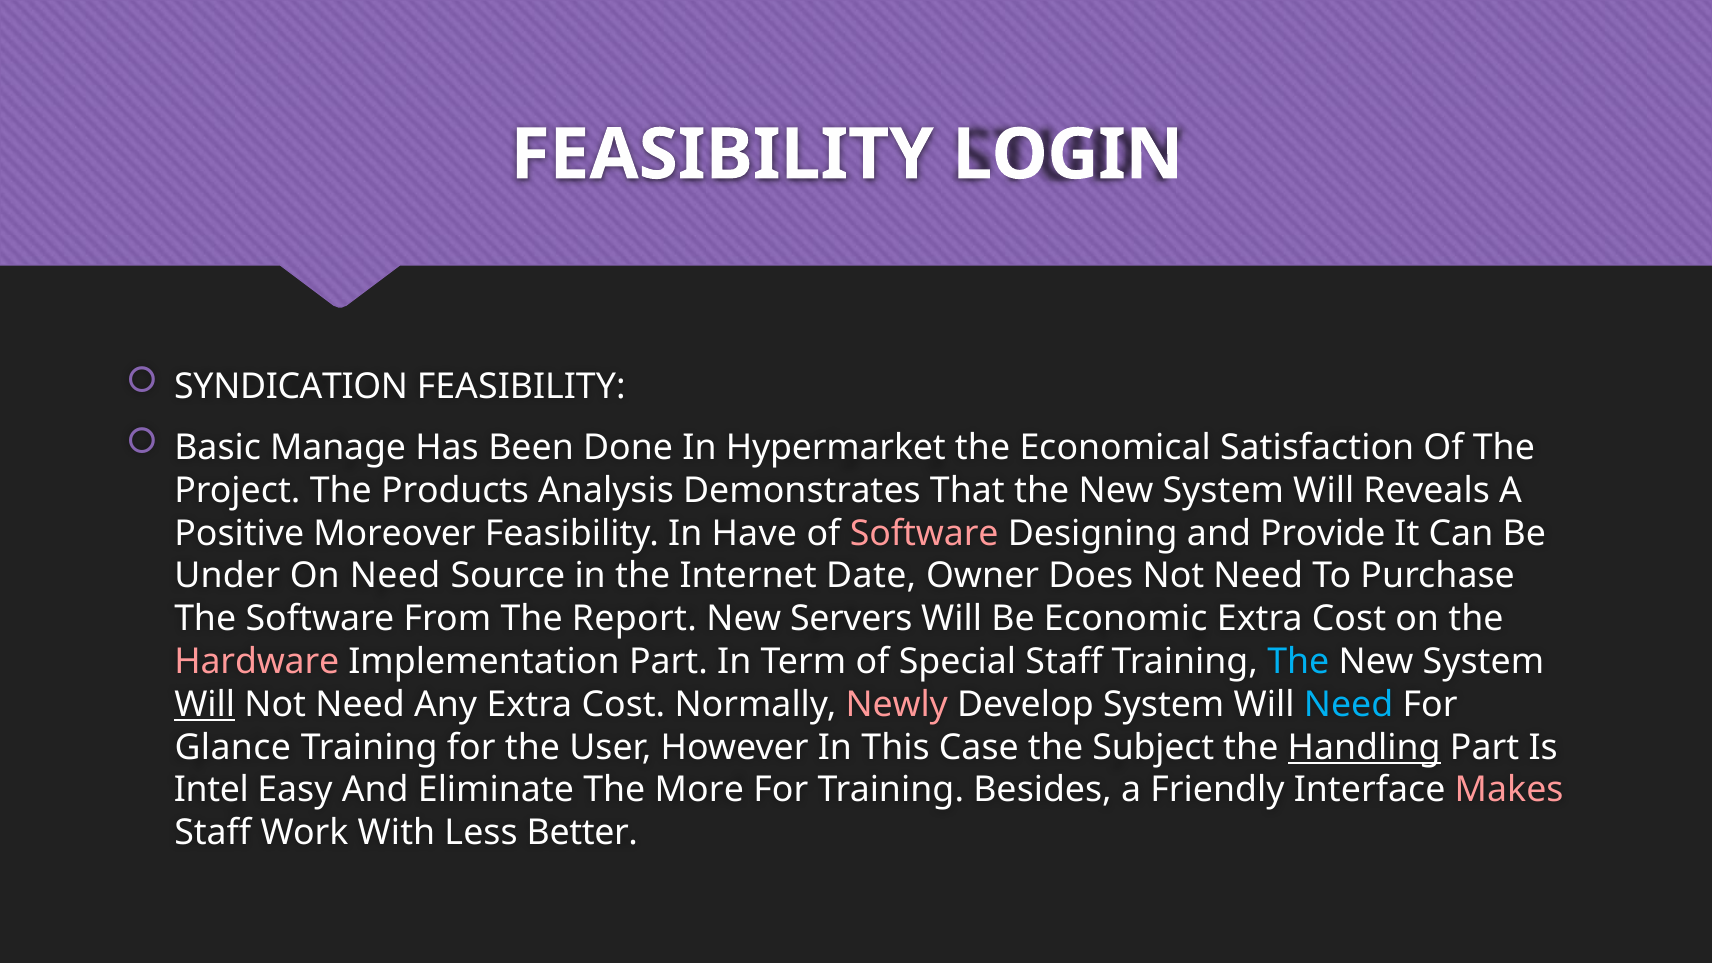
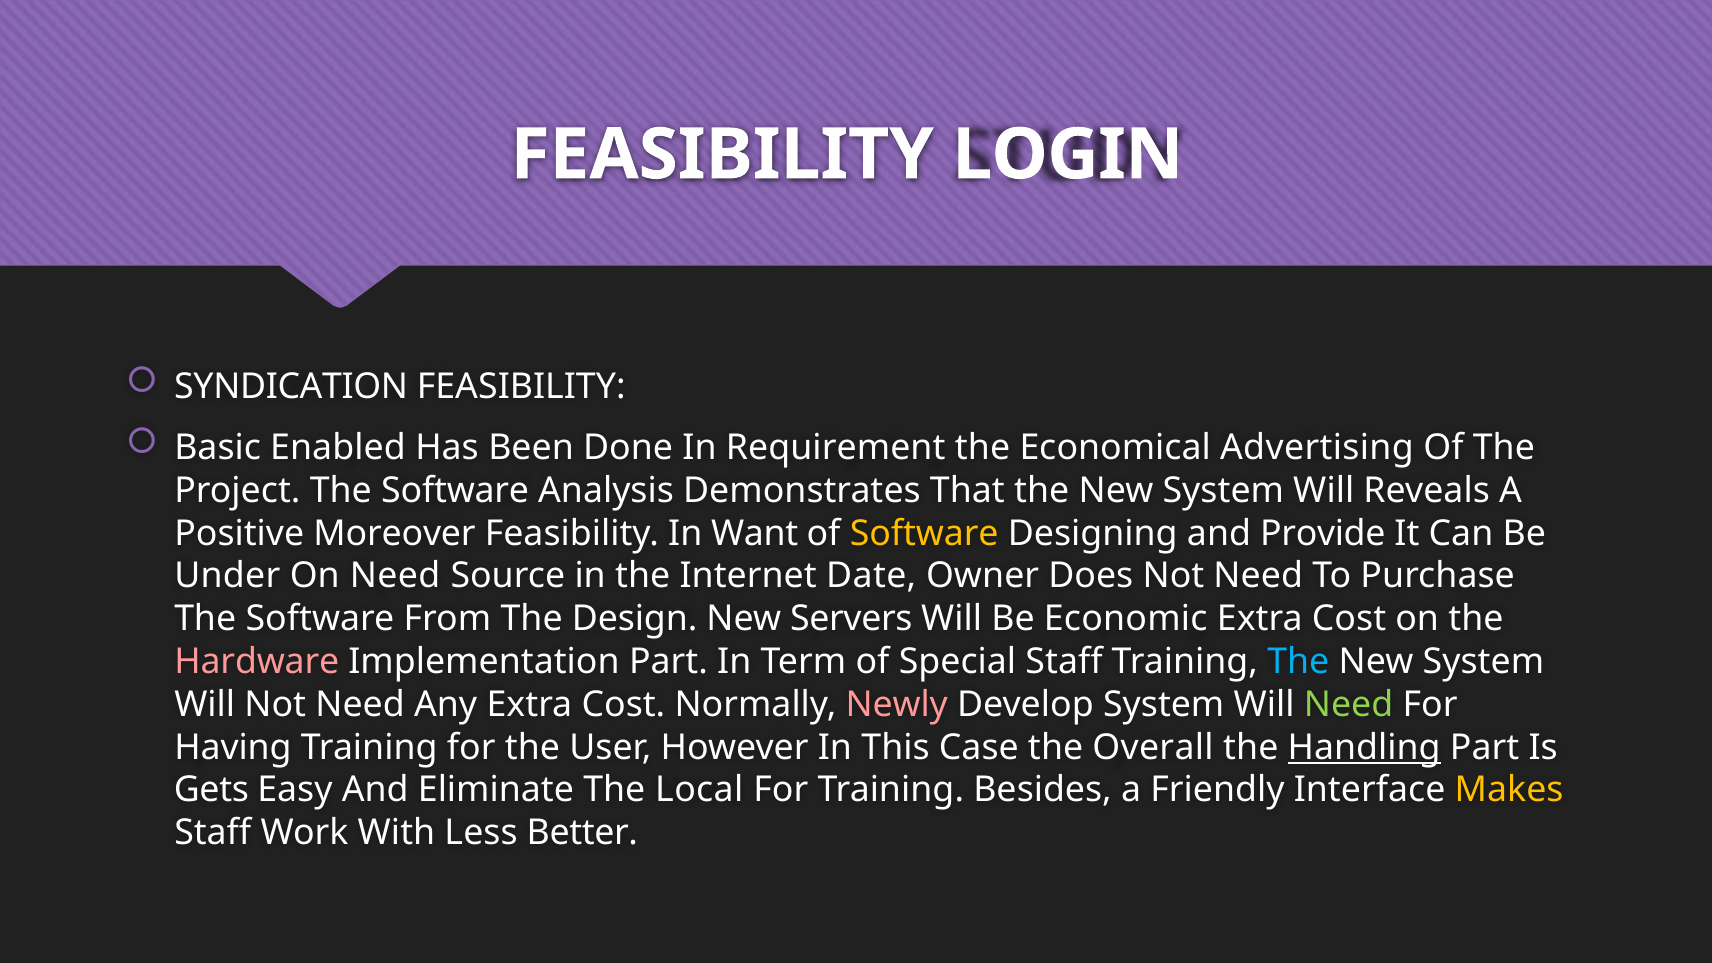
Manage: Manage -> Enabled
Hypermarket: Hypermarket -> Requirement
Satisfaction: Satisfaction -> Advertising
Project The Products: Products -> Software
Have: Have -> Want
Software at (924, 533) colour: pink -> yellow
Report: Report -> Design
Will at (205, 705) underline: present -> none
Need at (1349, 705) colour: light blue -> light green
Glance: Glance -> Having
Subject: Subject -> Overall
Intel: Intel -> Gets
More: More -> Local
Makes colour: pink -> yellow
